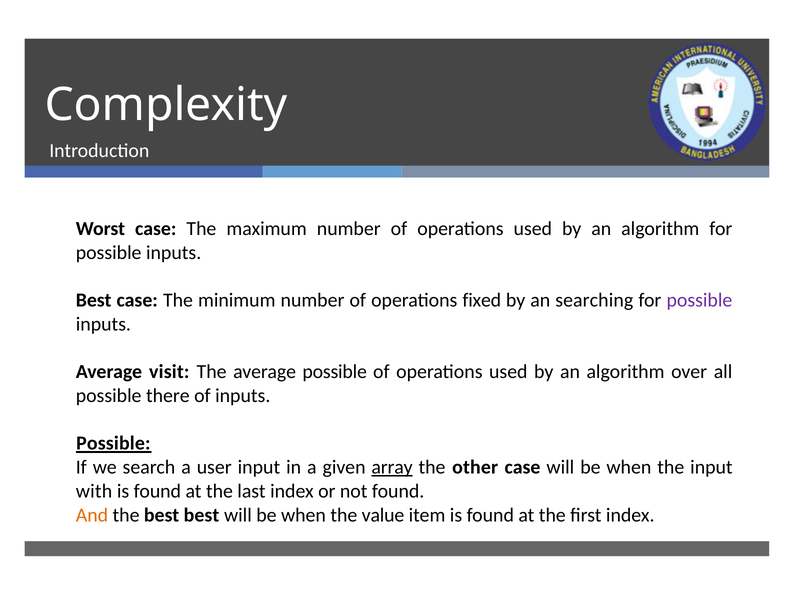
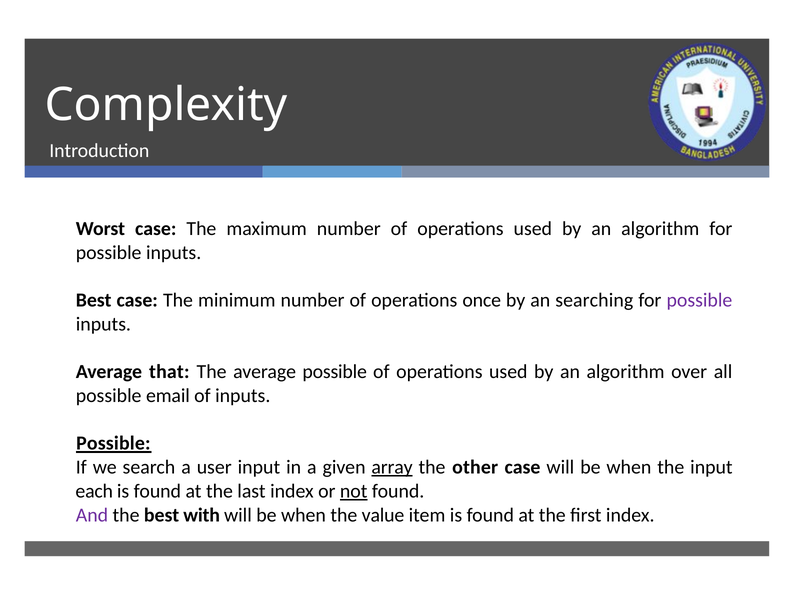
fixed: fixed -> once
visit: visit -> that
there: there -> email
with: with -> each
not underline: none -> present
And colour: orange -> purple
best best: best -> with
